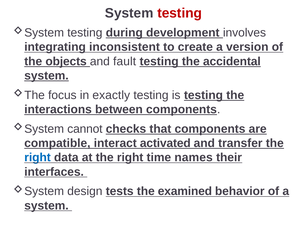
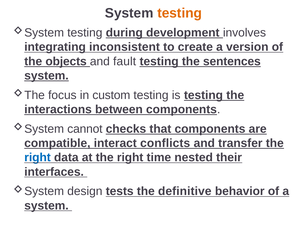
testing at (180, 13) colour: red -> orange
accidental: accidental -> sentences
exactly: exactly -> custom
activated: activated -> conflicts
names: names -> nested
examined: examined -> definitive
